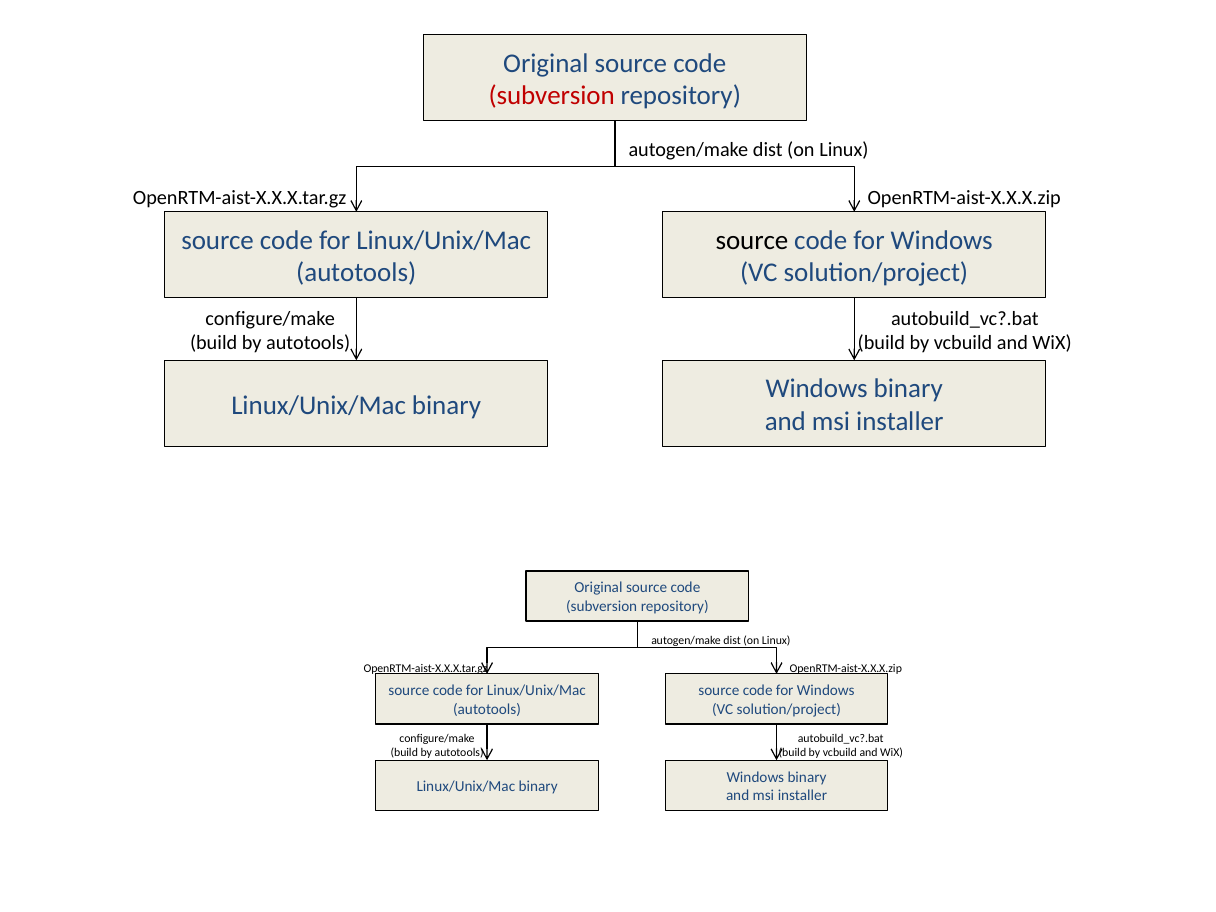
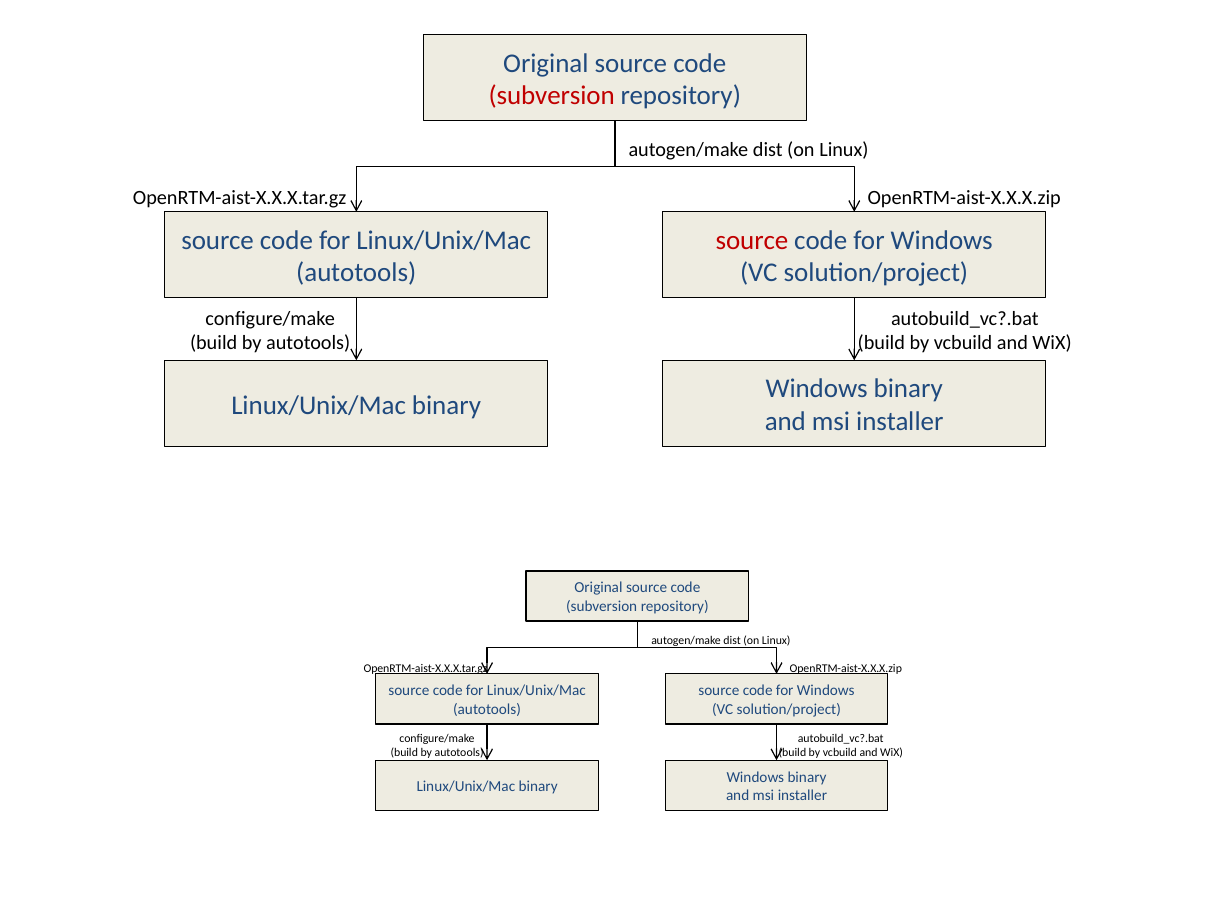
source at (752, 241) colour: black -> red
